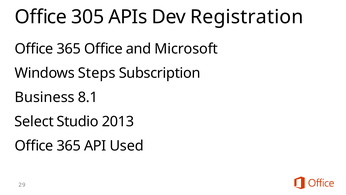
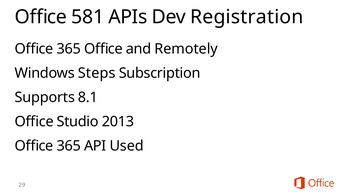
305: 305 -> 581
Microsoft: Microsoft -> Remotely
Business: Business -> Supports
Select at (34, 121): Select -> Office
